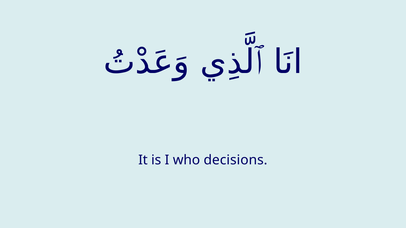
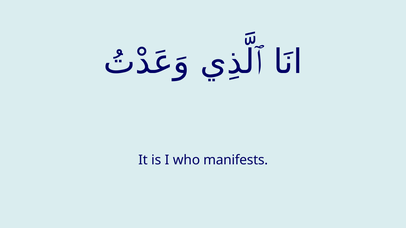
decisions: decisions -> manifests
